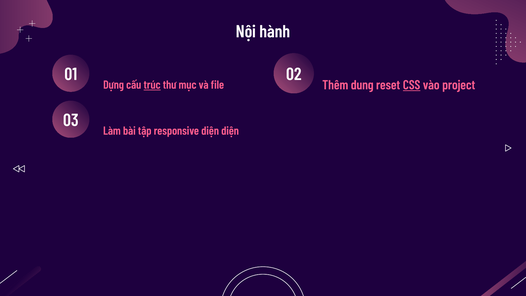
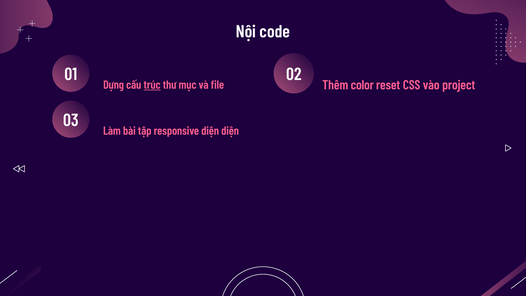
hành: hành -> code
dung: dung -> color
CSS underline: present -> none
